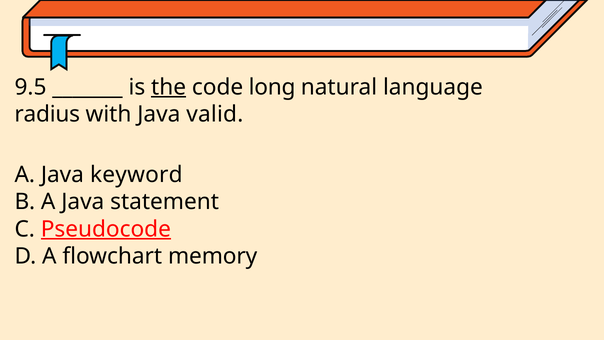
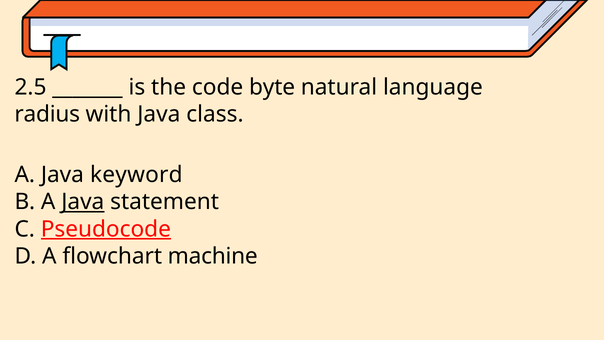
9.5: 9.5 -> 2.5
the underline: present -> none
long: long -> byte
valid: valid -> class
Java at (83, 202) underline: none -> present
memory: memory -> machine
